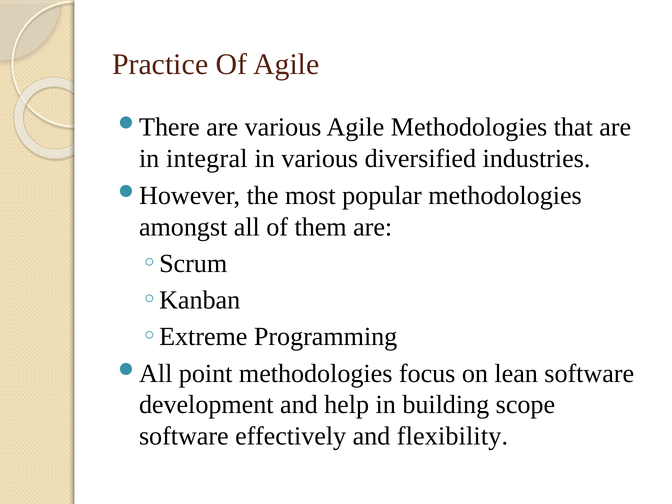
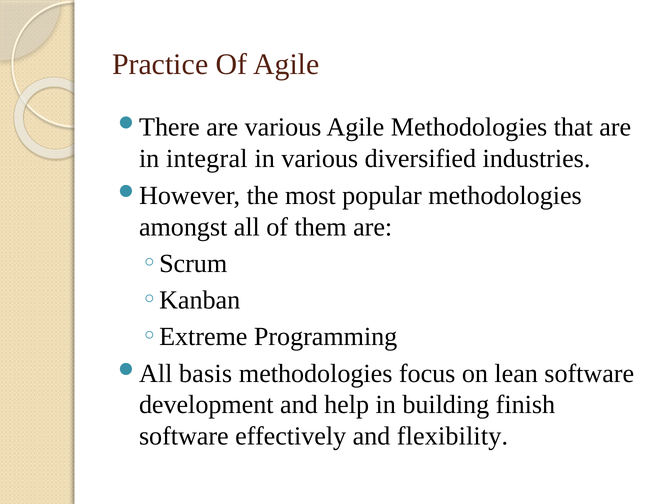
point: point -> basis
scope: scope -> finish
